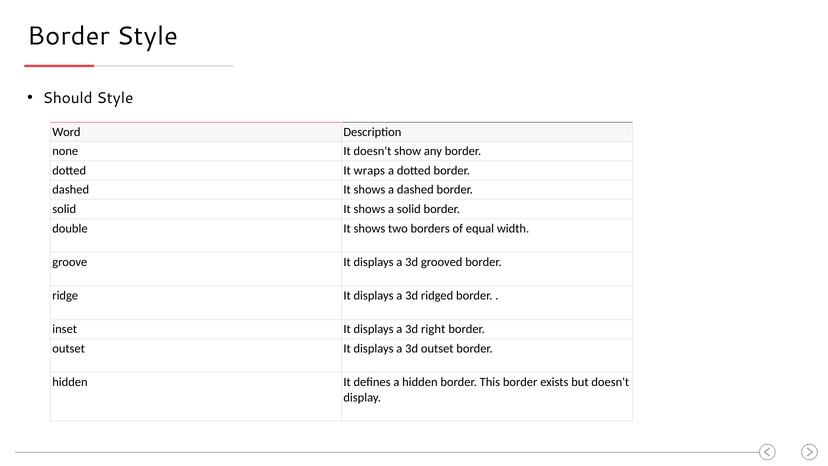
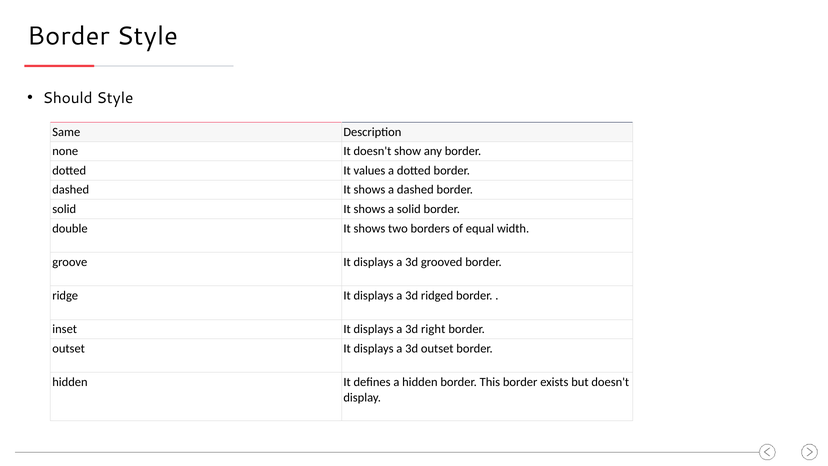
Word: Word -> Same
wraps: wraps -> values
